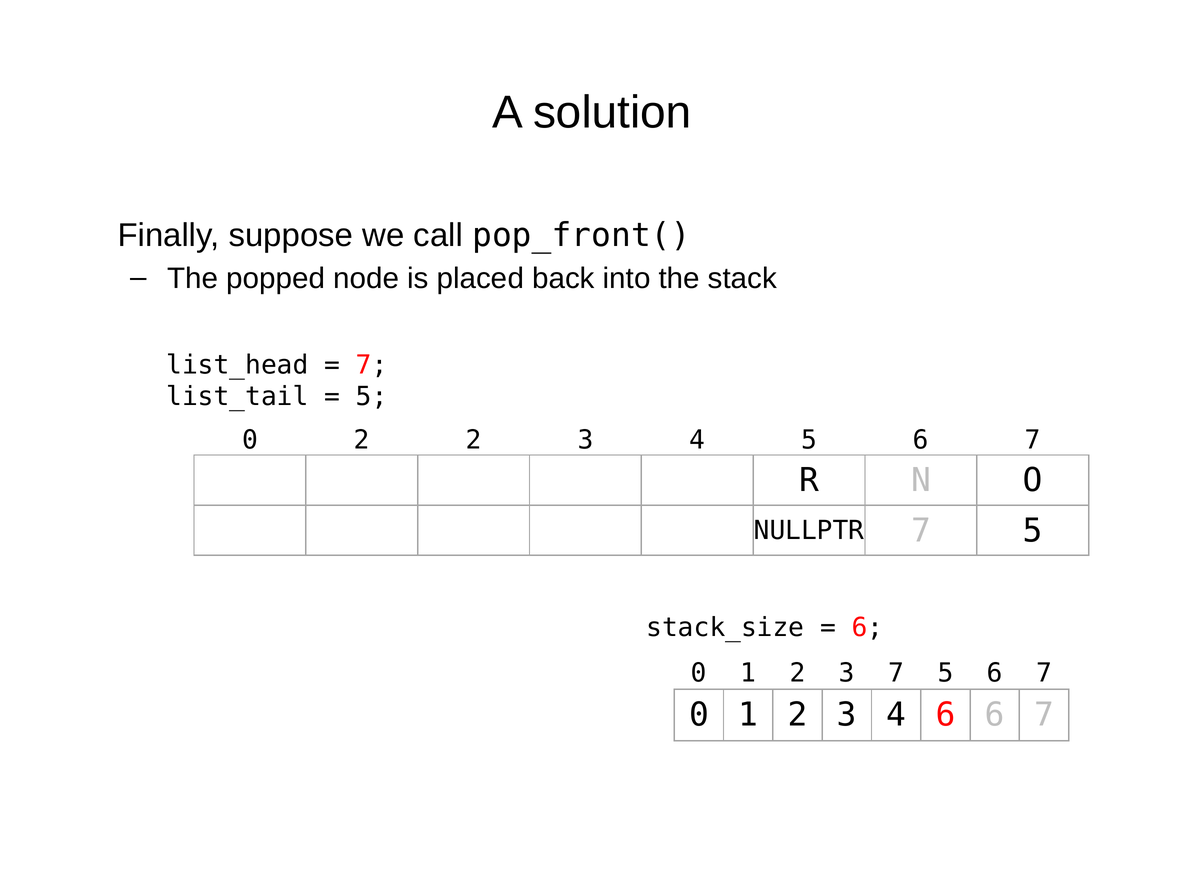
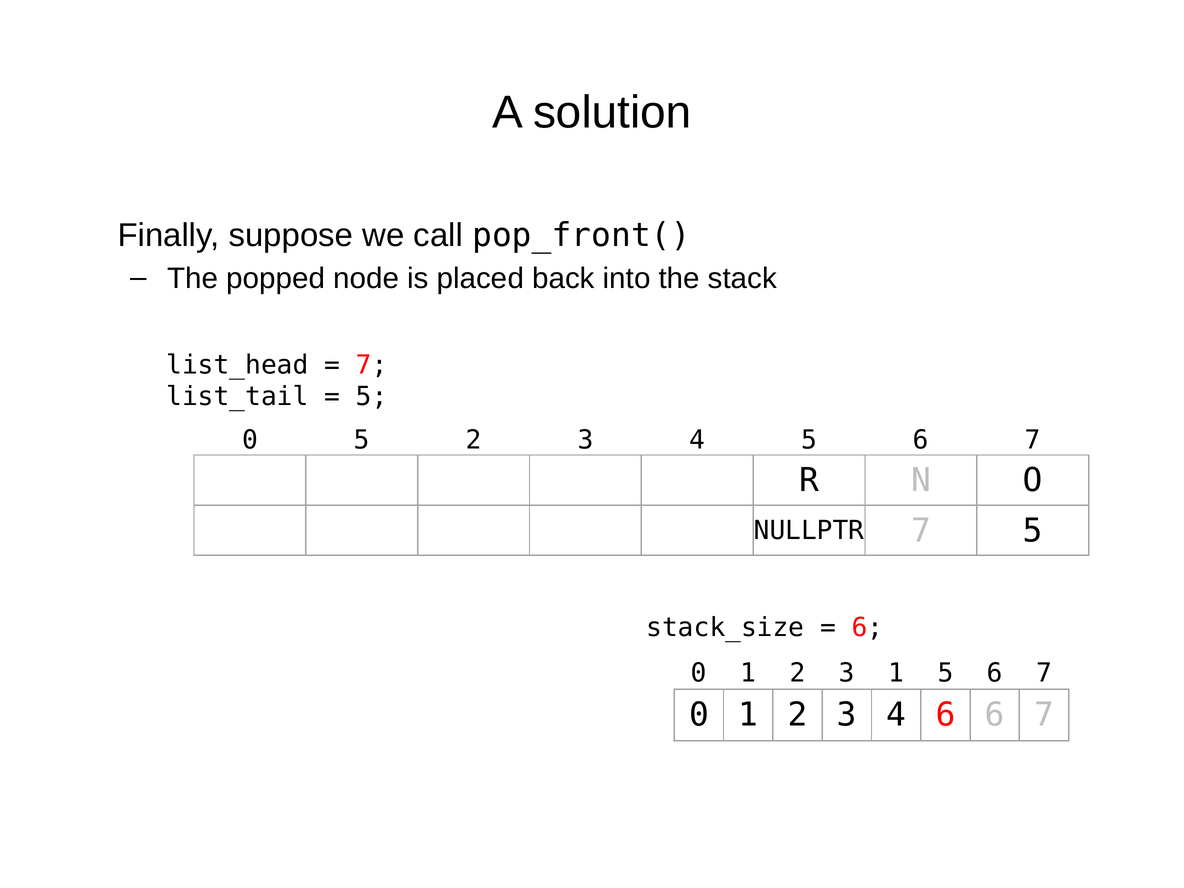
0 2: 2 -> 5
3 7: 7 -> 1
